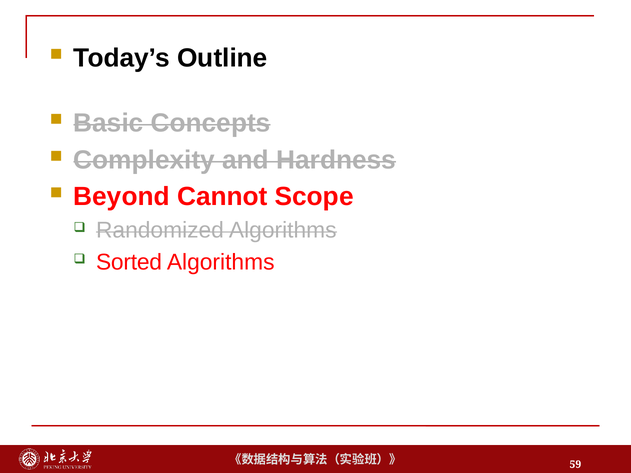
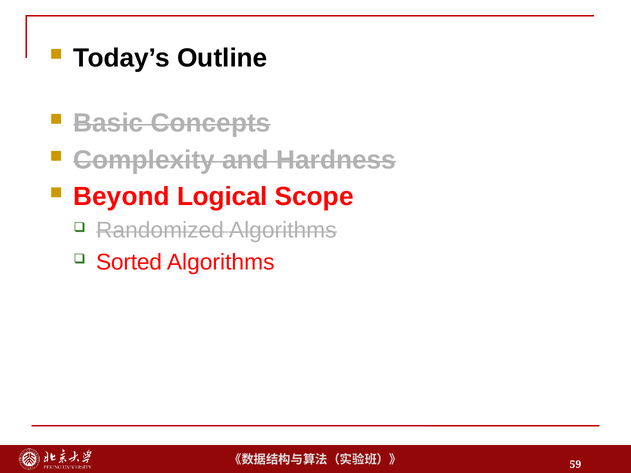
Cannot: Cannot -> Logical
